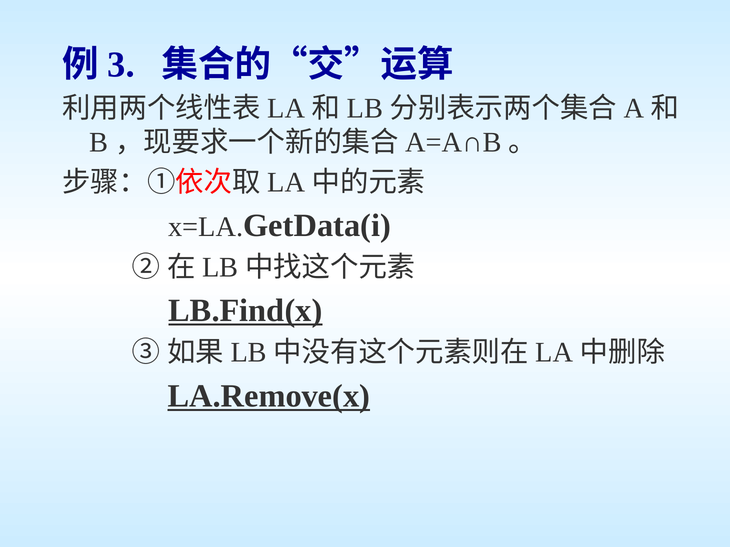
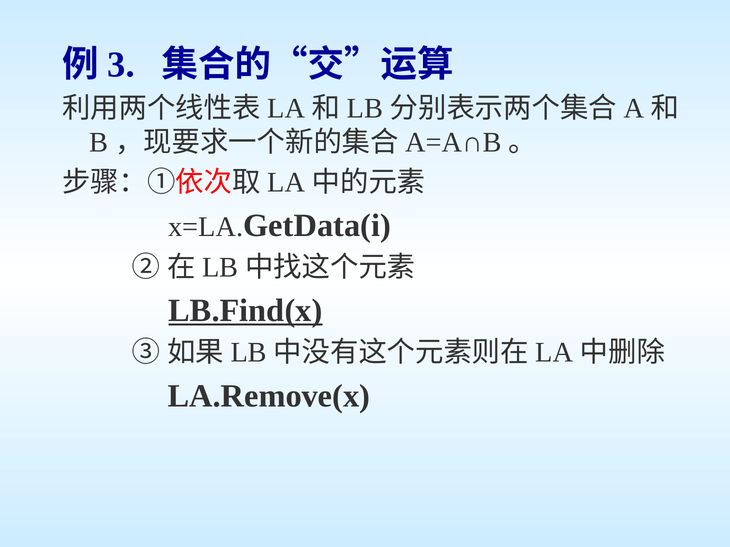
LA.Remove(x underline: present -> none
